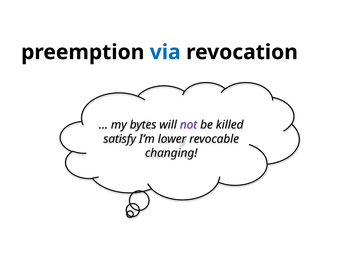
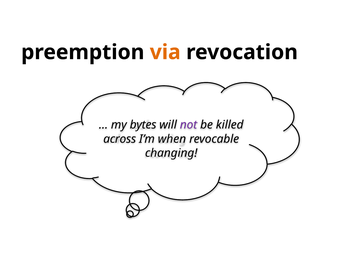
via colour: blue -> orange
satisfy: satisfy -> across
lower: lower -> when
